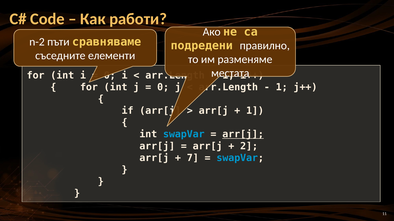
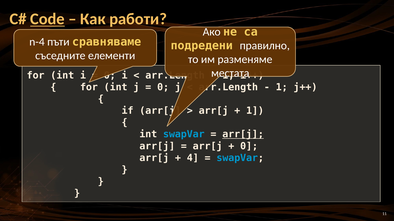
Code underline: none -> present
n-2: n-2 -> n-4
2 at (249, 146): 2 -> 0
7: 7 -> 4
